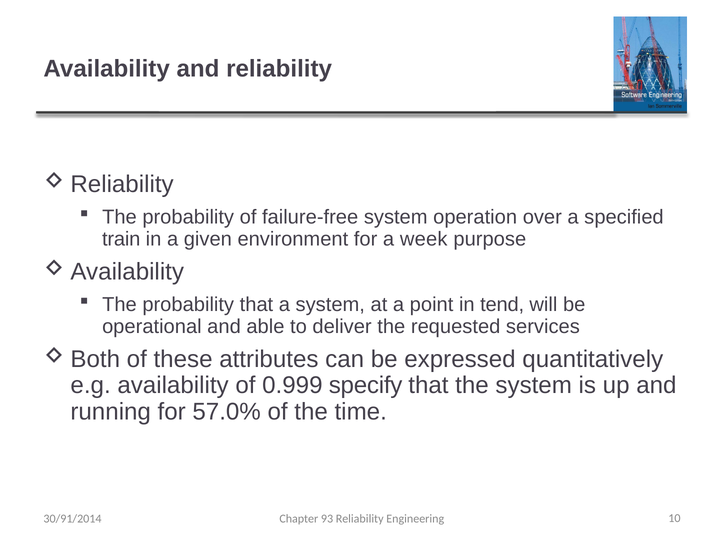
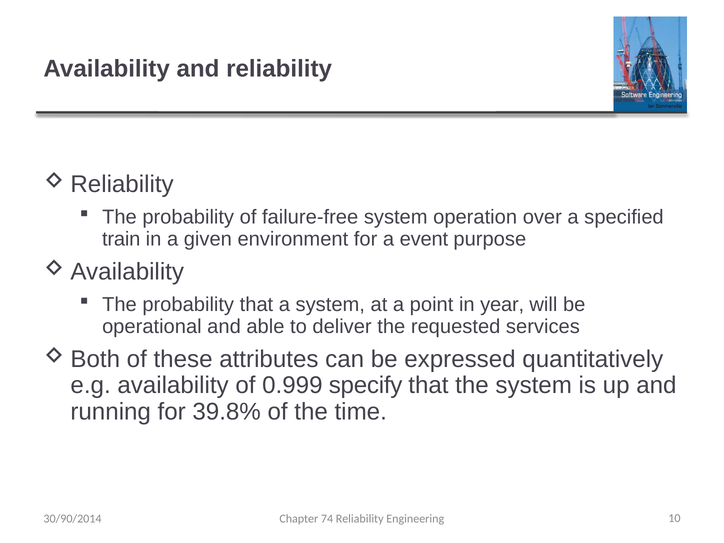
week: week -> event
tend: tend -> year
57.0%: 57.0% -> 39.8%
30/91/2014: 30/91/2014 -> 30/90/2014
93: 93 -> 74
